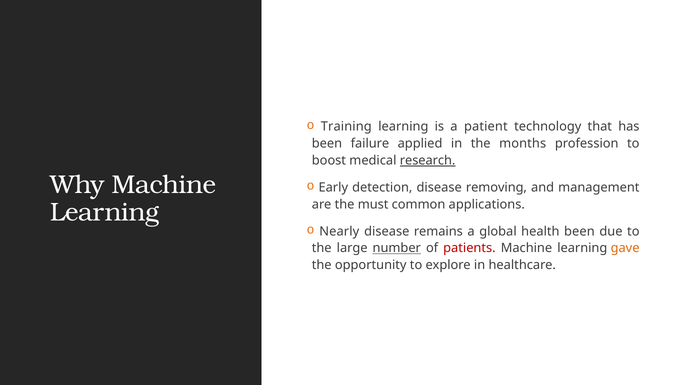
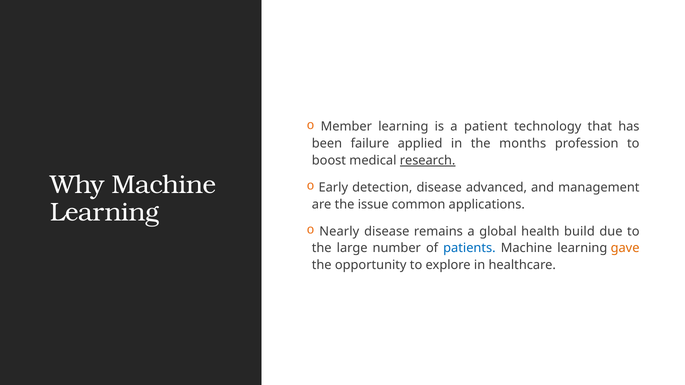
Training: Training -> Member
removing: removing -> advanced
must: must -> issue
health been: been -> build
number underline: present -> none
patients colour: red -> blue
